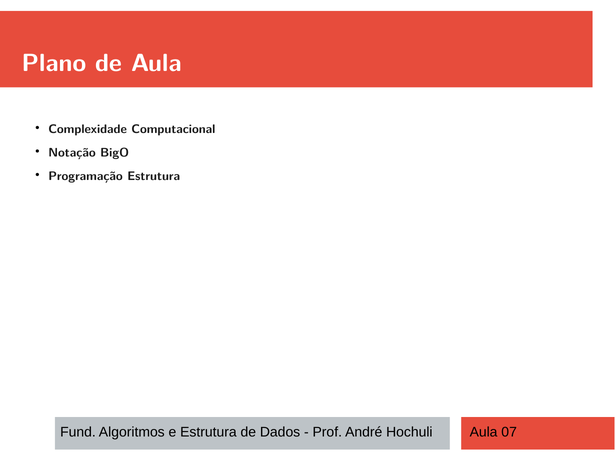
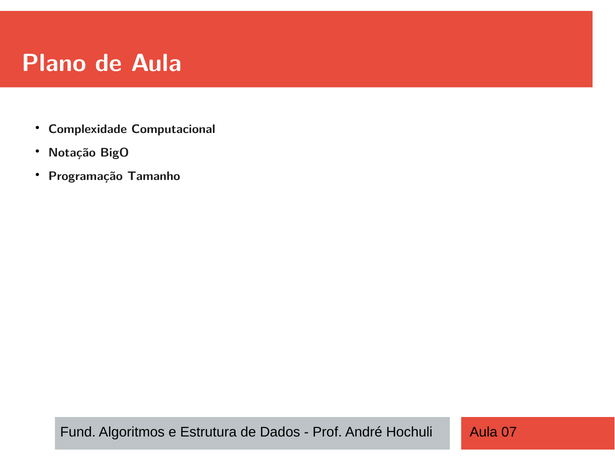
Programação Estrutura: Estrutura -> Tamanho
